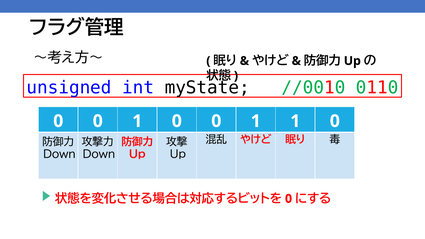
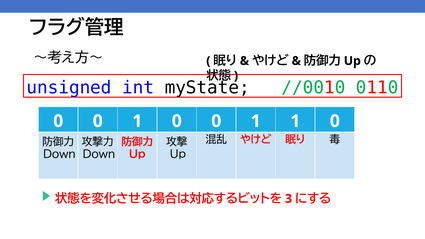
0 at (289, 199): 0 -> 3
